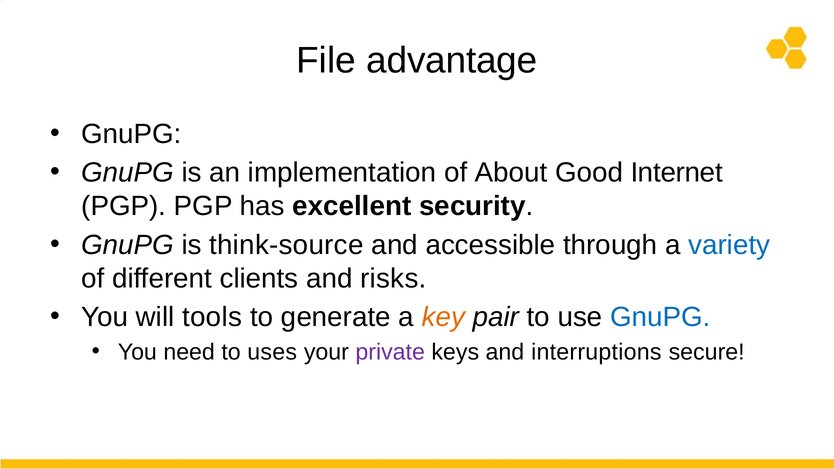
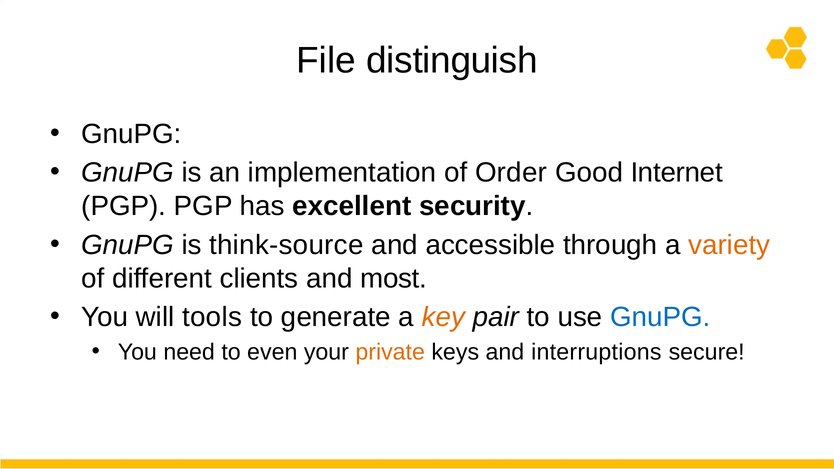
advantage: advantage -> distinguish
About: About -> Order
variety colour: blue -> orange
risks: risks -> most
uses: uses -> even
private colour: purple -> orange
